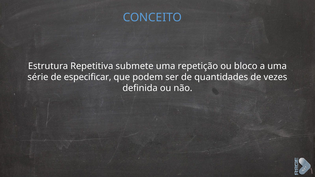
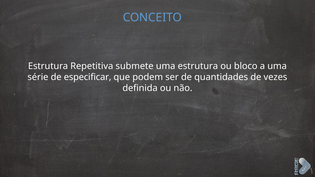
uma repetição: repetição -> estrutura
